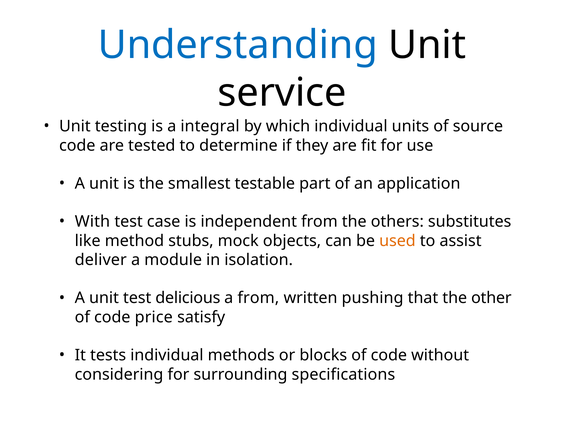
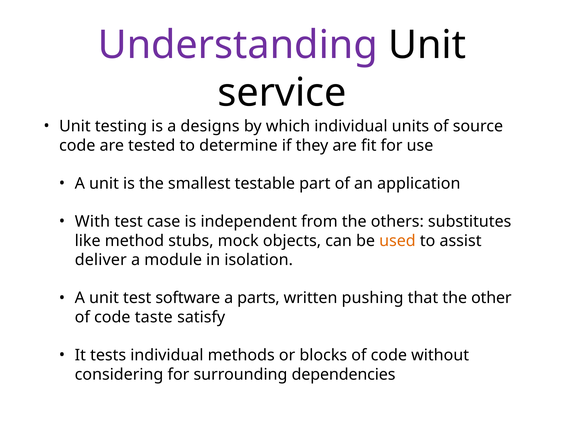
Understanding colour: blue -> purple
integral: integral -> designs
delicious: delicious -> software
a from: from -> parts
price: price -> taste
specifications: specifications -> dependencies
